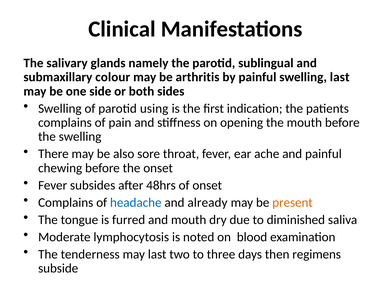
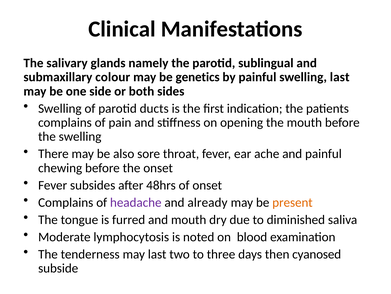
arthritis: arthritis -> genetics
using: using -> ducts
headache colour: blue -> purple
regimens: regimens -> cyanosed
